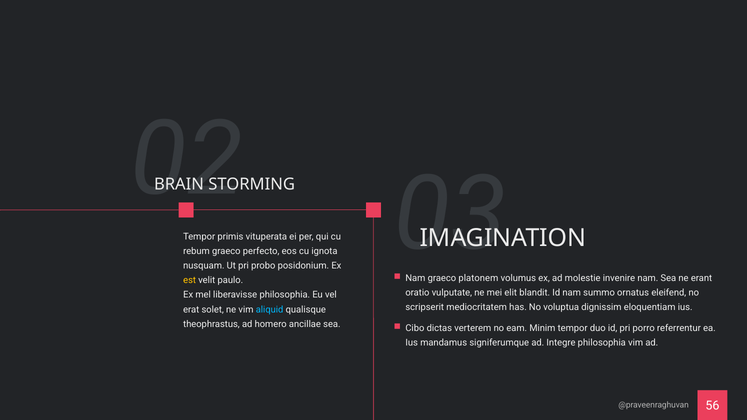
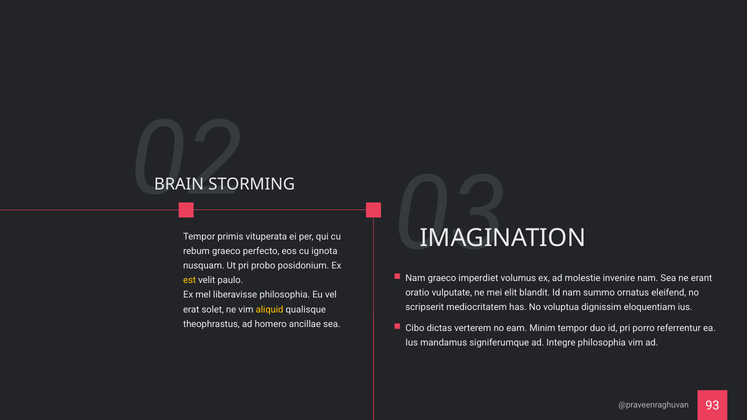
platonem: platonem -> imperdiet
aliquid colour: light blue -> yellow
56: 56 -> 93
